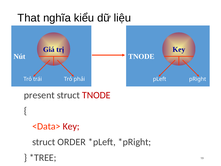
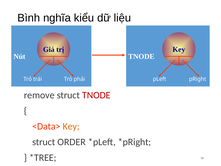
That: That -> Bình
present: present -> remove
Key at (71, 126) colour: red -> orange
